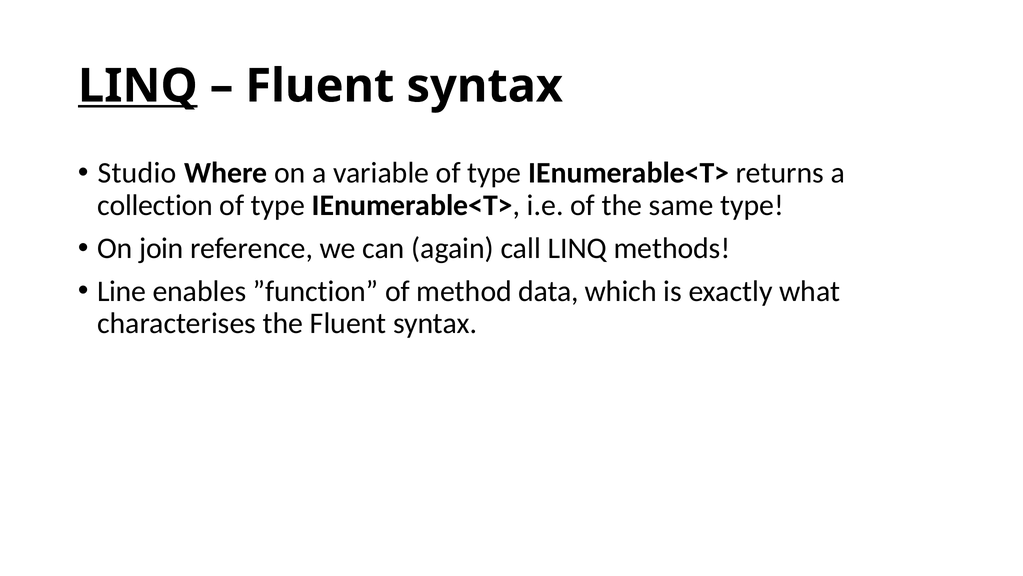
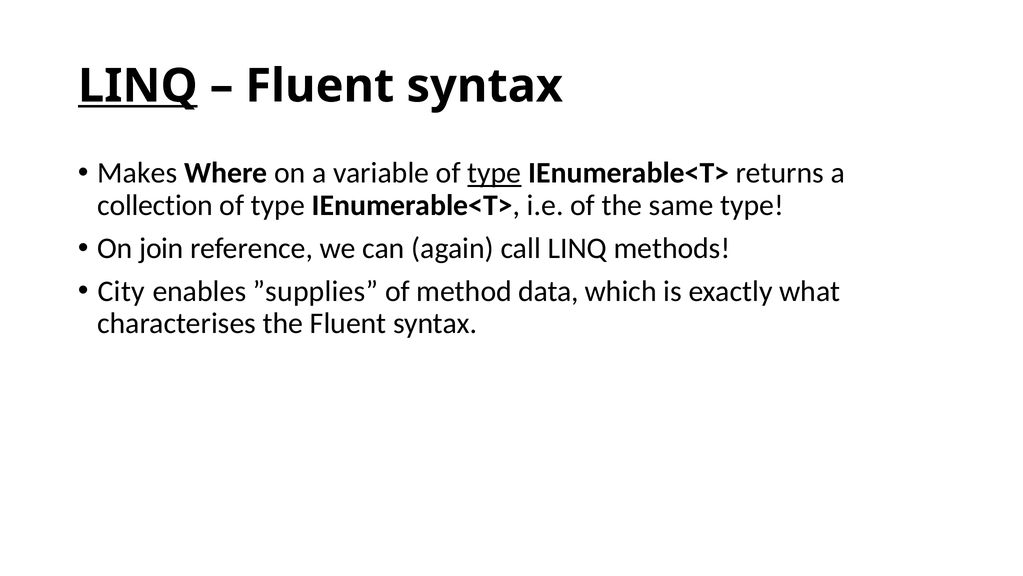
Studio: Studio -> Makes
type at (494, 173) underline: none -> present
Line: Line -> City
”function: ”function -> ”supplies
